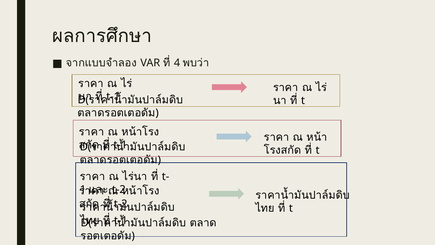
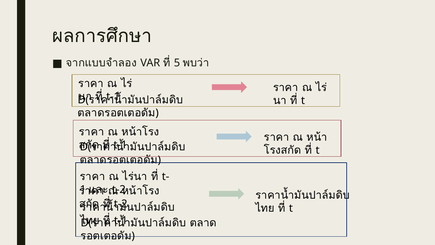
4: 4 -> 5
